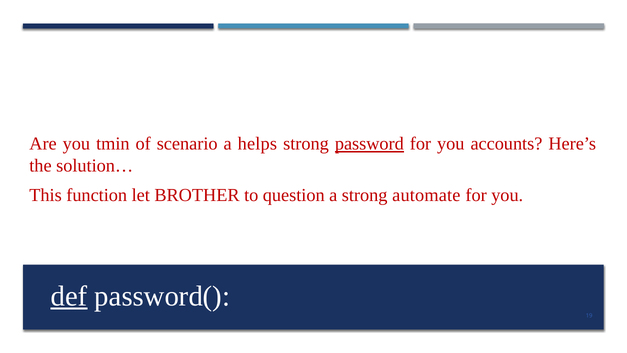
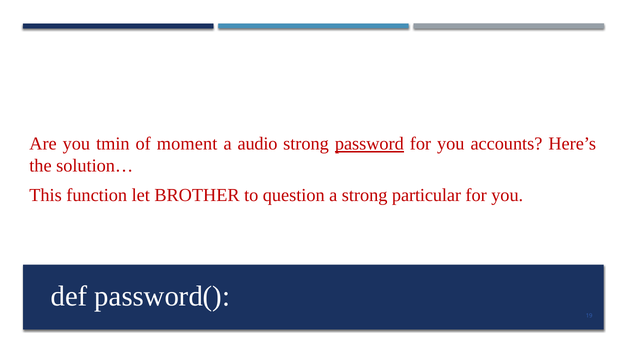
scenario: scenario -> moment
helps: helps -> audio
automate: automate -> particular
def underline: present -> none
